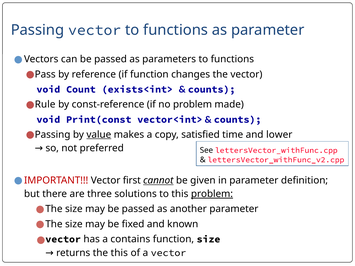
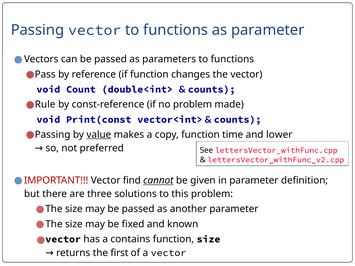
exists<int>: exists<int> -> double<int>
copy satisfied: satisfied -> function
first: first -> find
problem at (212, 194) underline: present -> none
the this: this -> first
